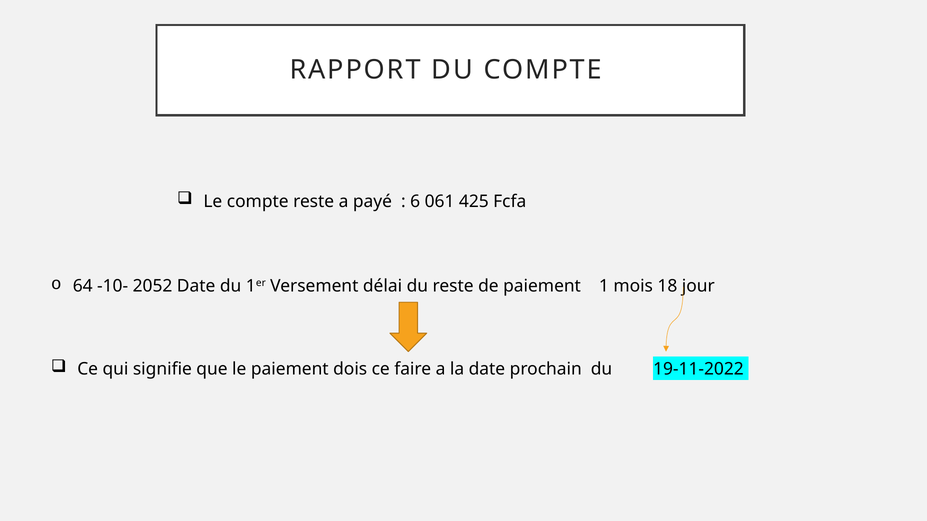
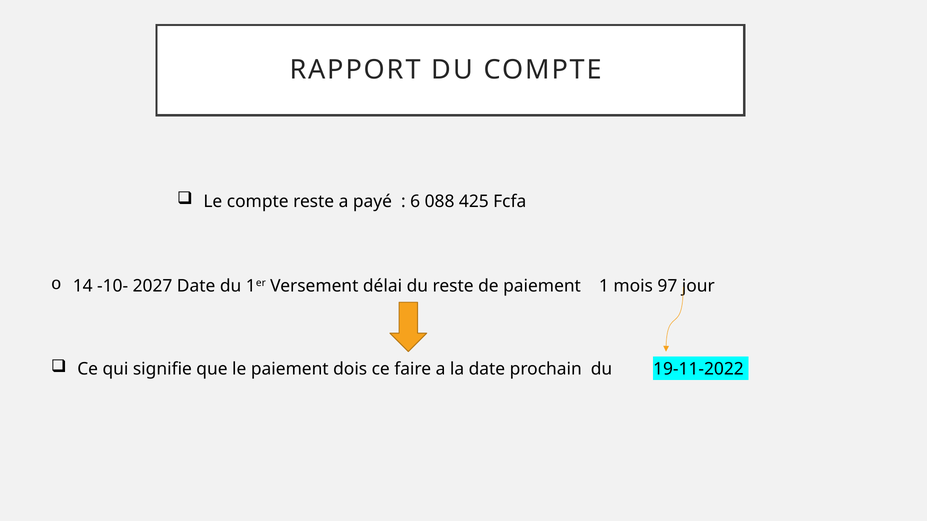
061: 061 -> 088
64: 64 -> 14
2052: 2052 -> 2027
18: 18 -> 97
